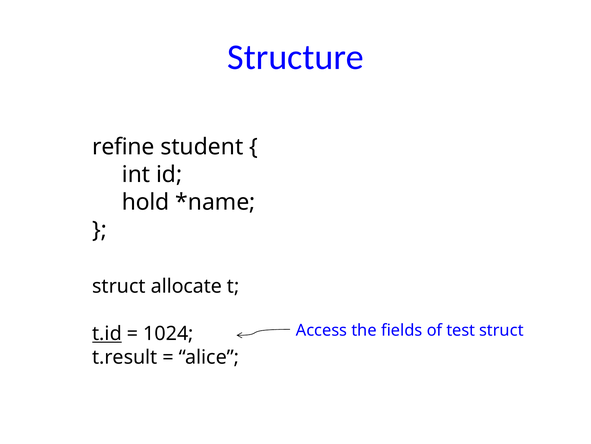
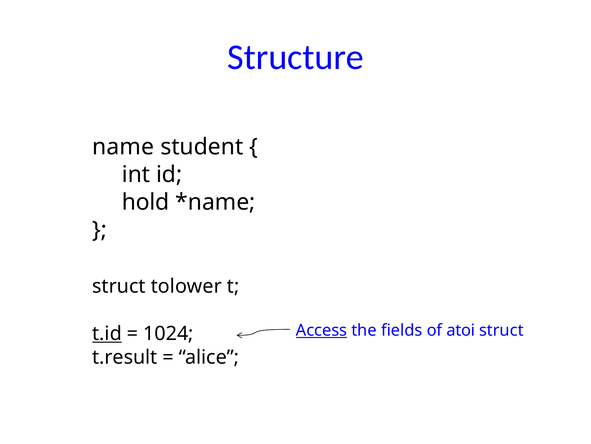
refine: refine -> name
allocate: allocate -> tolower
Access underline: none -> present
test: test -> atoi
